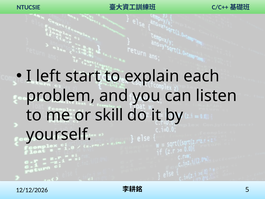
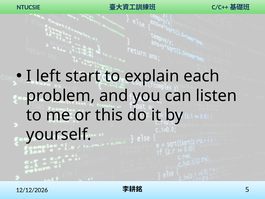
skill: skill -> this
